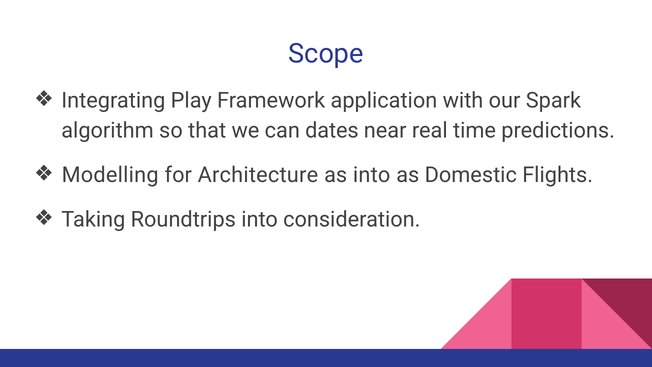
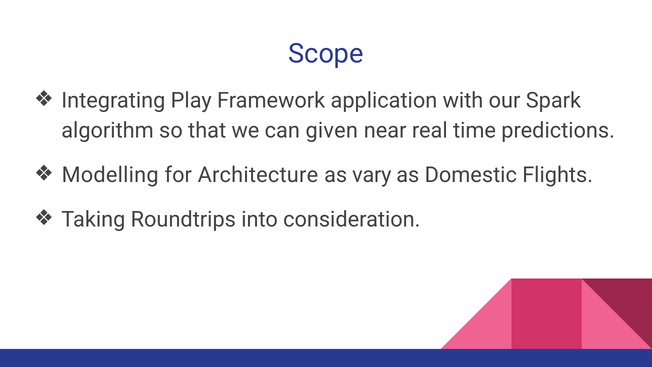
dates: dates -> given
as into: into -> vary
